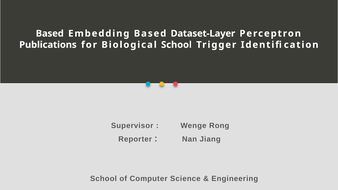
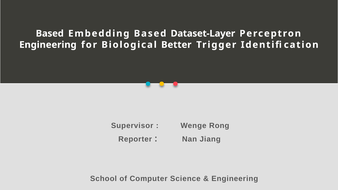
Publications at (48, 45): Publications -> Engineering
Biological School: School -> Better
